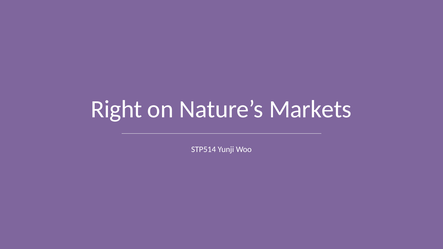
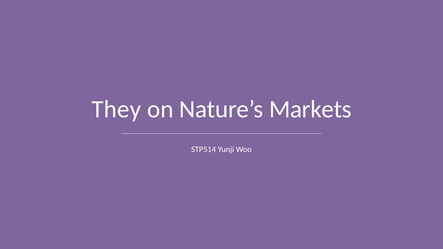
Right: Right -> They
